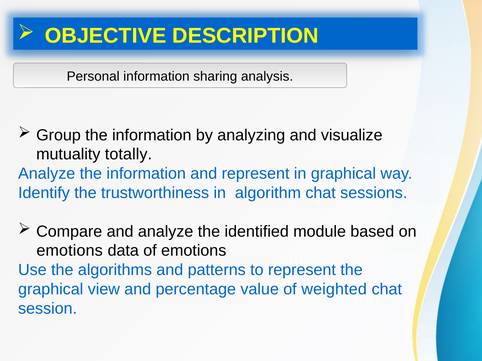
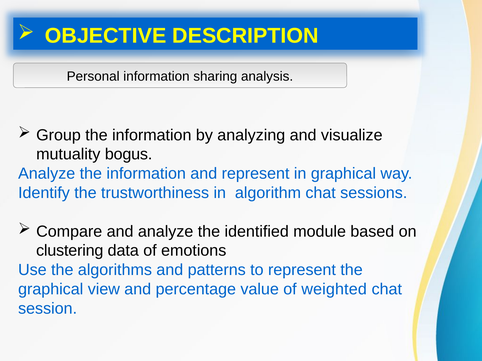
totally: totally -> bogus
emotions at (70, 251): emotions -> clustering
